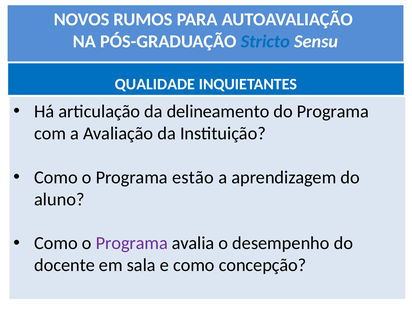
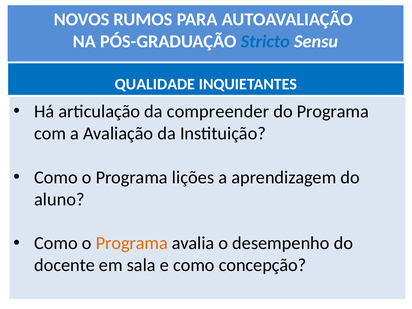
delineamento: delineamento -> compreender
estão: estão -> lições
Programa at (132, 243) colour: purple -> orange
